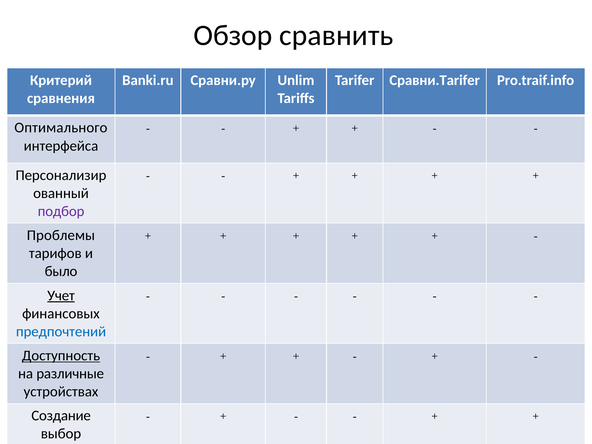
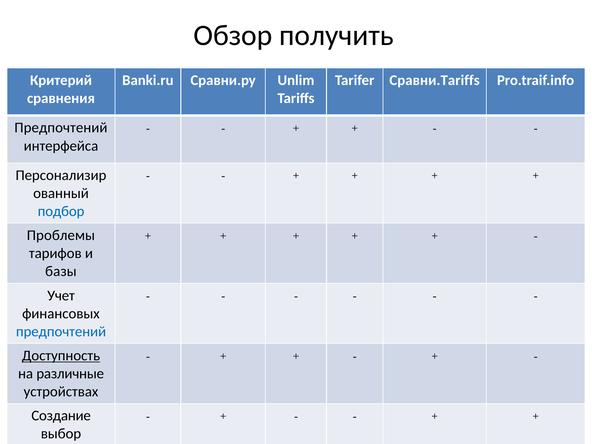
сравнить: сравнить -> получить
Сравни.Tarifer: Сравни.Tarifer -> Сравни.Tariffs
Оптимального at (61, 128): Оптимального -> Предпочтений
подбор colour: purple -> blue
было: было -> базы
Учет underline: present -> none
